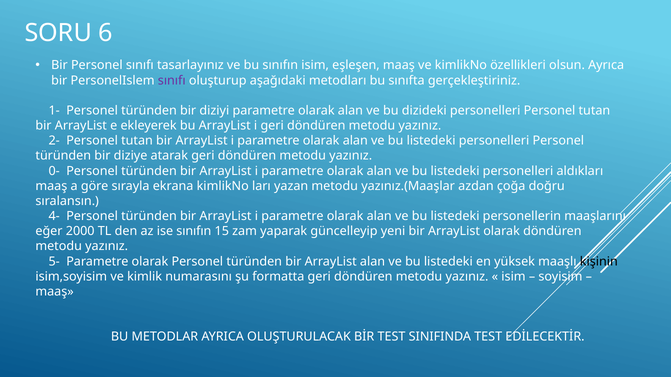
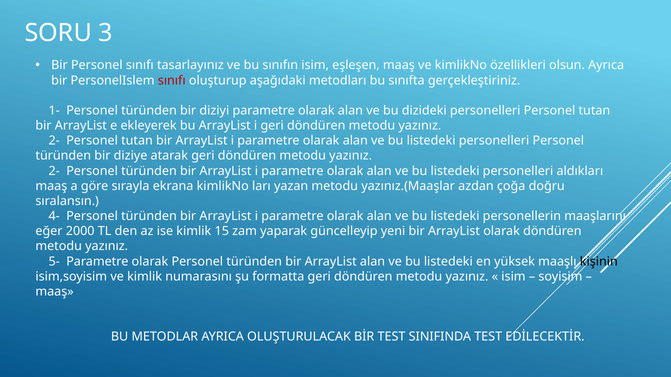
6: 6 -> 3
sınıfı at (172, 80) colour: purple -> red
0- at (54, 171): 0- -> 2-
ise sınıfın: sınıfın -> kimlik
